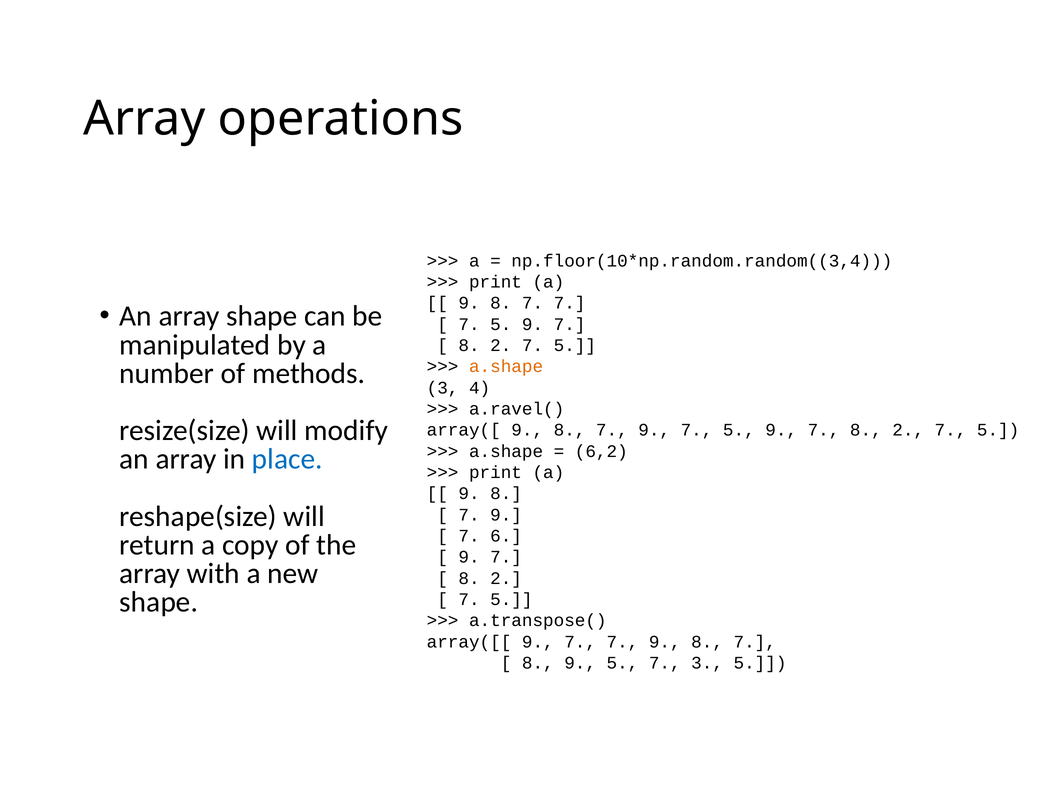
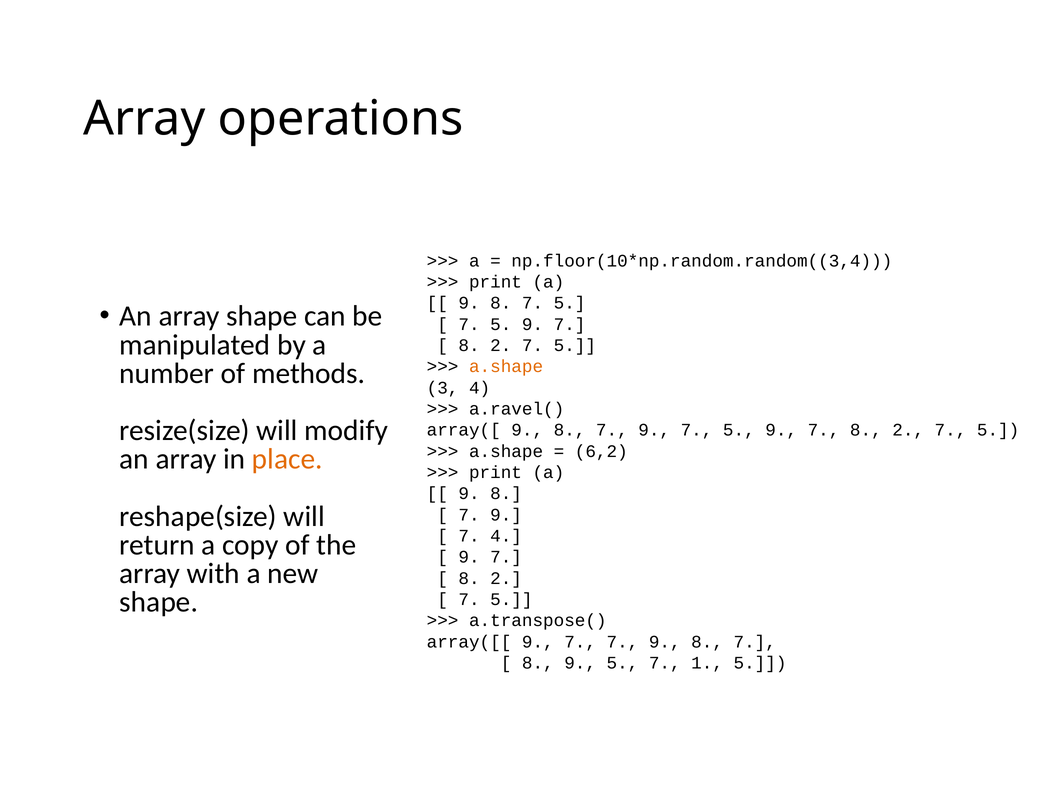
8 7 7: 7 -> 5
place colour: blue -> orange
7 6: 6 -> 4
7 3: 3 -> 1
